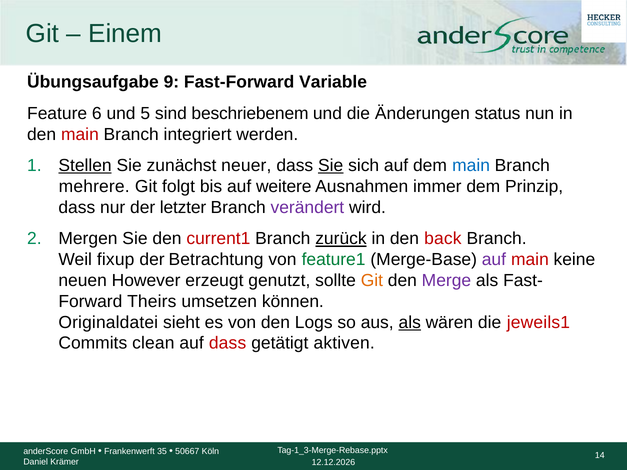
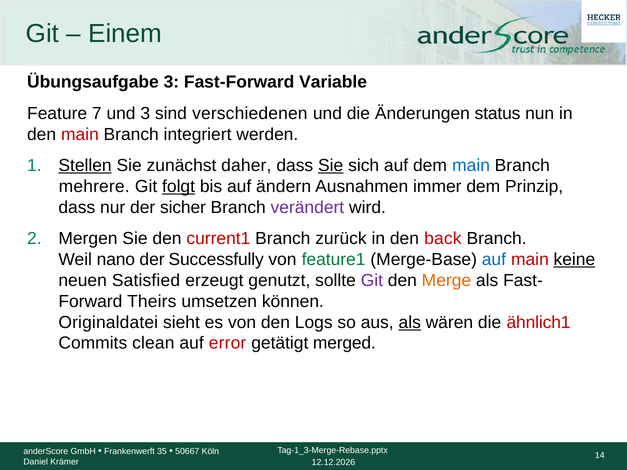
Übungsaufgabe 9: 9 -> 3
6: 6 -> 7
und 5: 5 -> 3
beschriebenem: beschriebenem -> verschiedenen
neuer: neuer -> daher
folgt underline: none -> present
weitere: weitere -> ändern
letzter: letzter -> sicher
zurück underline: present -> none
fixup: fixup -> nano
Betrachtung: Betrachtung -> Successfully
auf at (494, 260) colour: purple -> blue
keine underline: none -> present
However: However -> Satisfied
Git at (372, 281) colour: orange -> purple
Merge colour: purple -> orange
jeweils1: jeweils1 -> ähnlich1
auf dass: dass -> error
aktiven: aktiven -> merged
